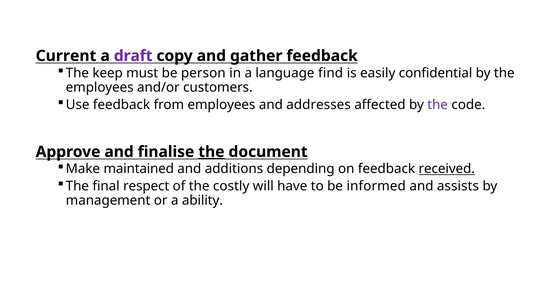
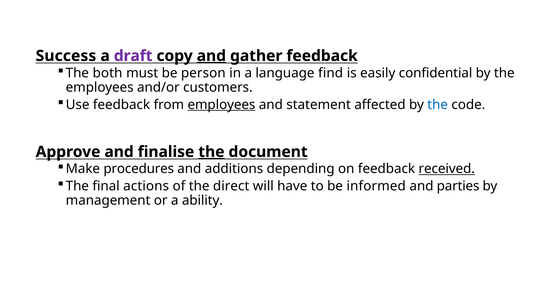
Current: Current -> Success
and at (211, 56) underline: none -> present
keep: keep -> both
employees at (221, 105) underline: none -> present
addresses: addresses -> statement
the at (438, 105) colour: purple -> blue
maintained: maintained -> procedures
respect: respect -> actions
costly: costly -> direct
assists: assists -> parties
